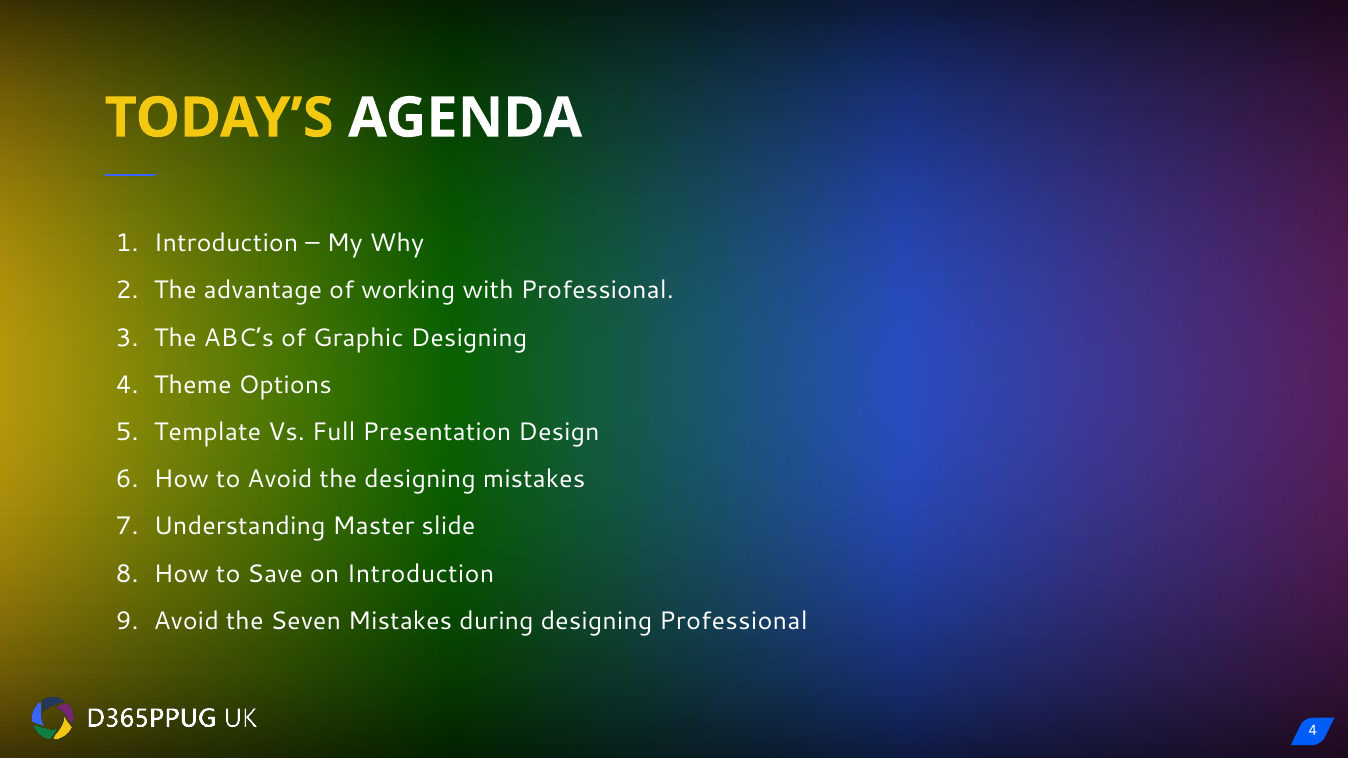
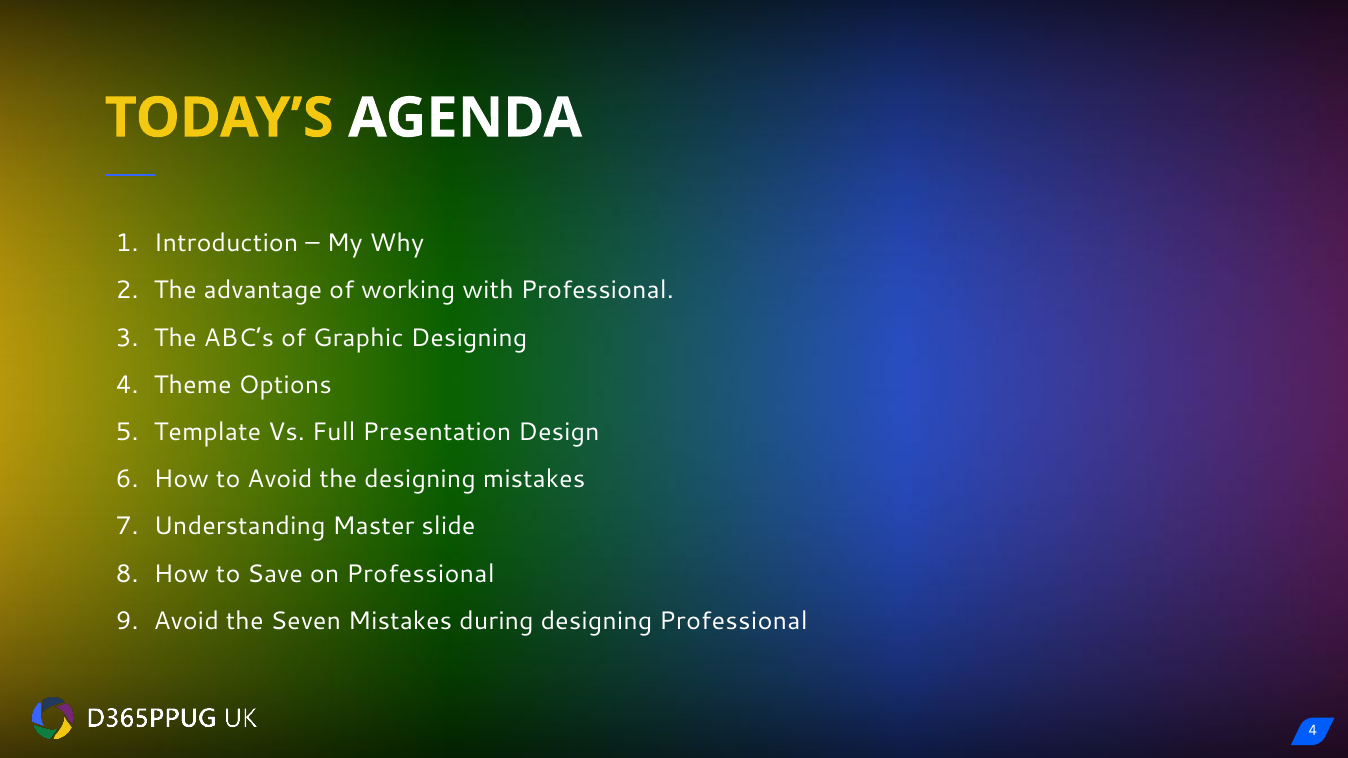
on Introduction: Introduction -> Professional
